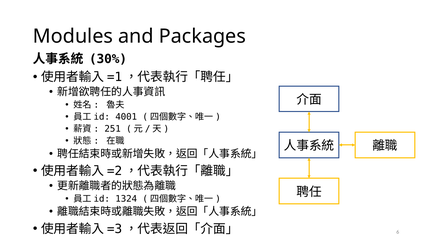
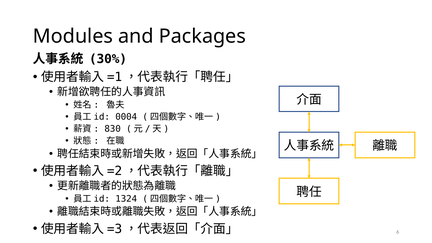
4001: 4001 -> 0004
251: 251 -> 830
